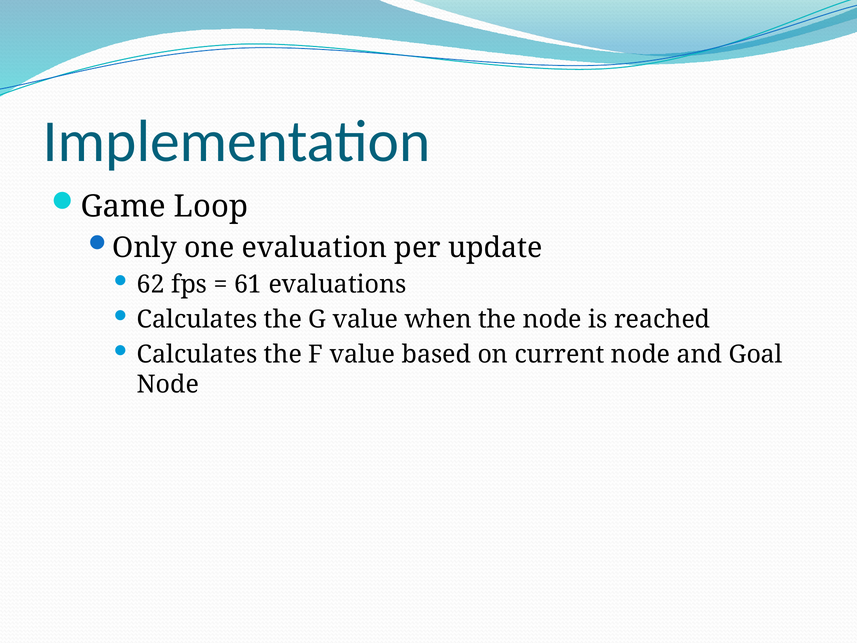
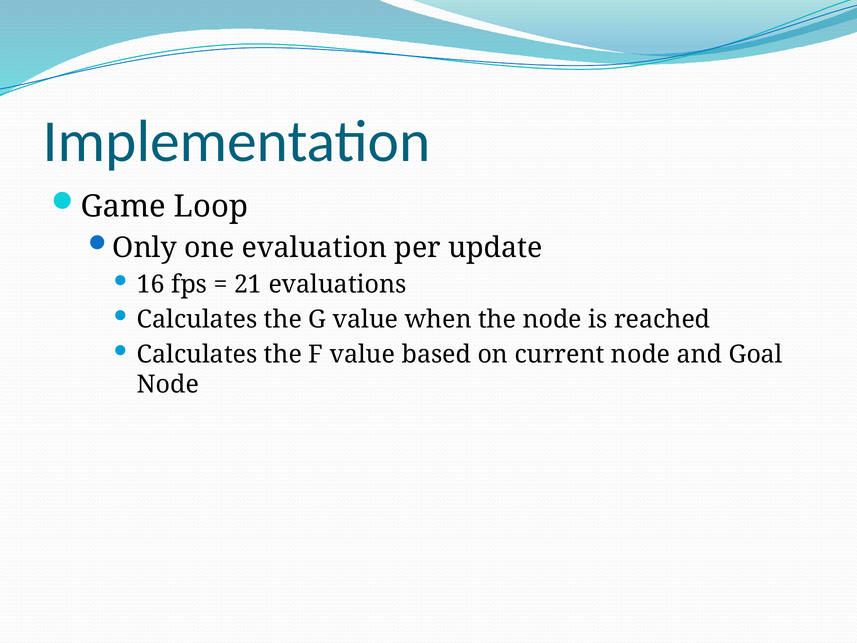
62: 62 -> 16
61: 61 -> 21
